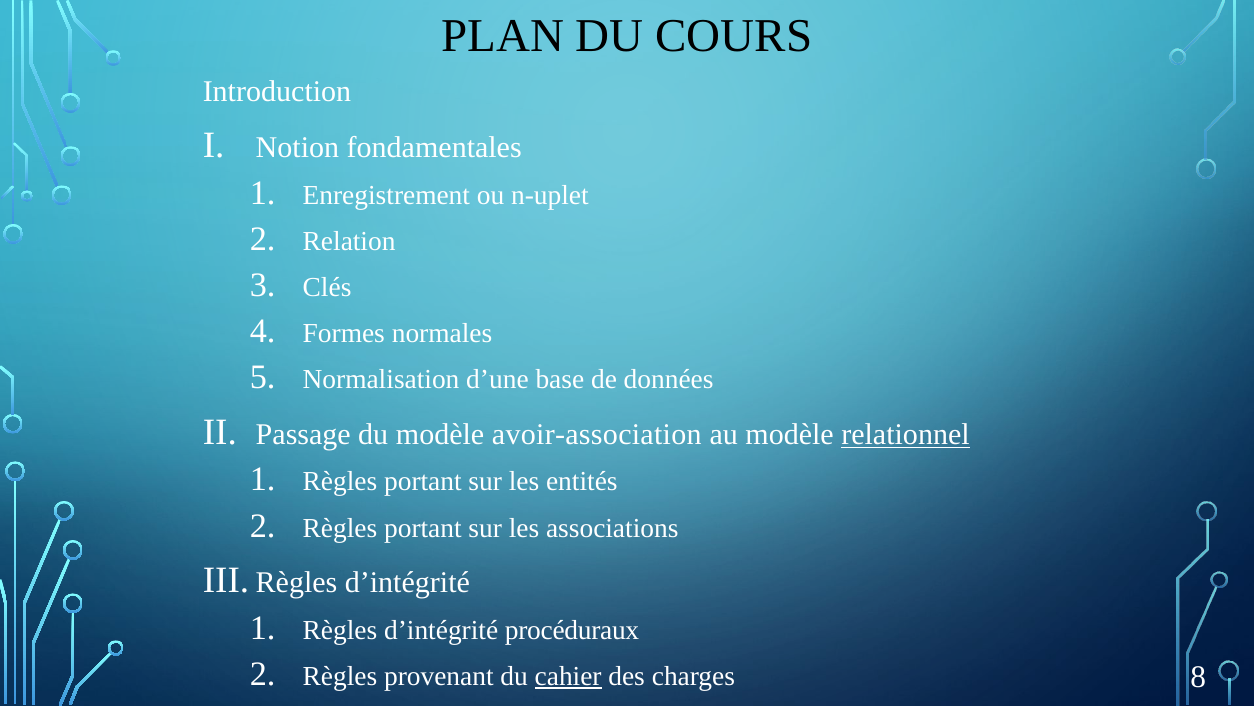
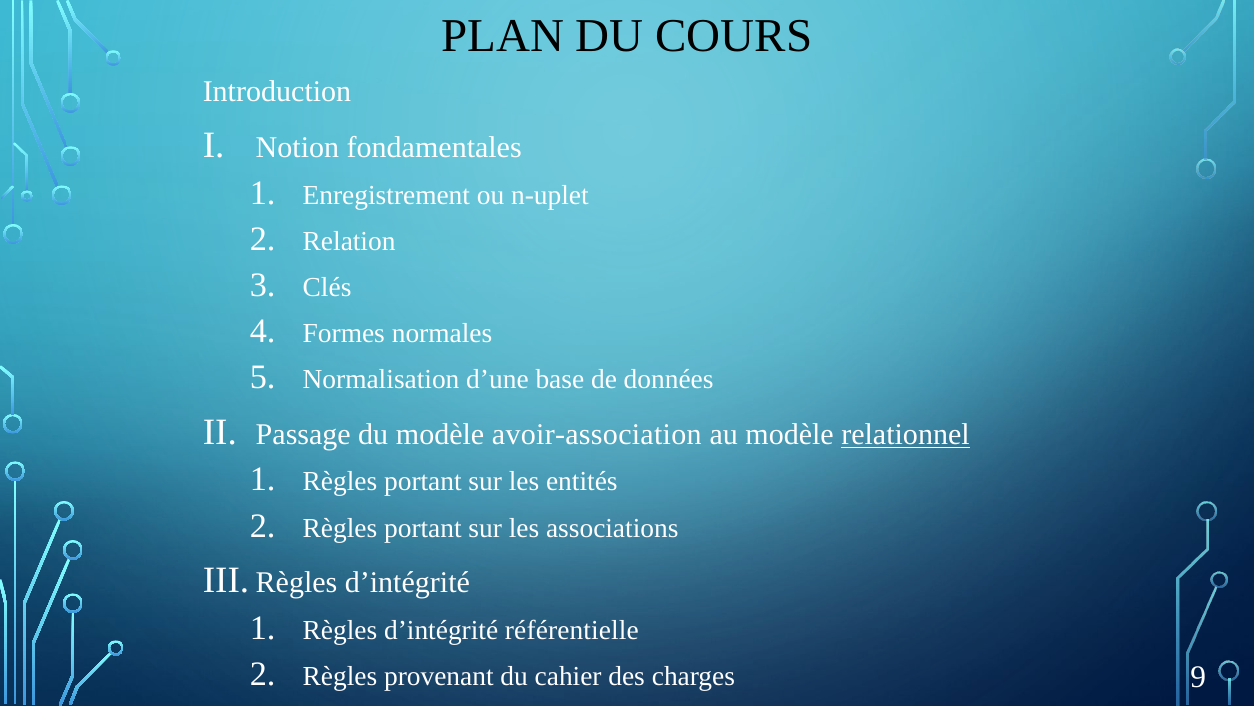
procéduraux: procéduraux -> référentielle
cahier underline: present -> none
8: 8 -> 9
